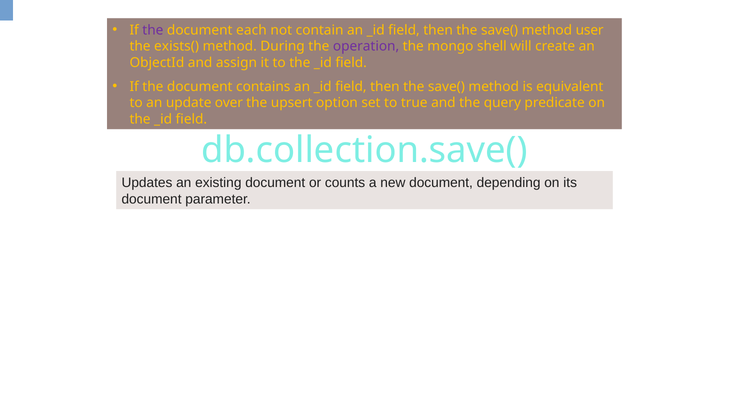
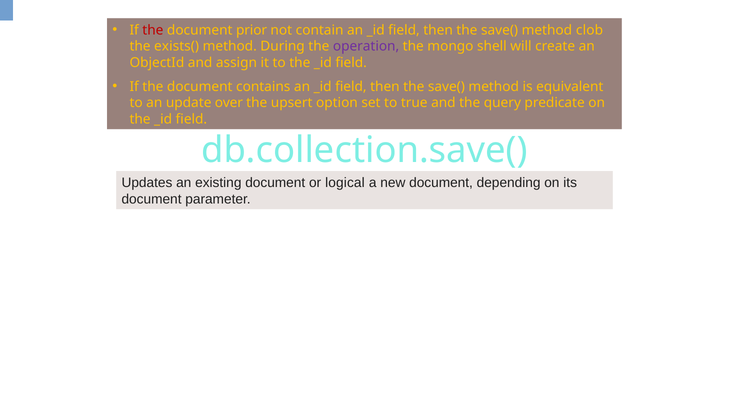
the at (153, 30) colour: purple -> red
each: each -> prior
user: user -> clob
counts: counts -> logical
